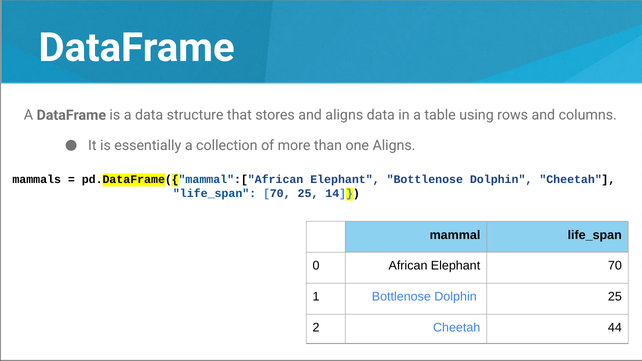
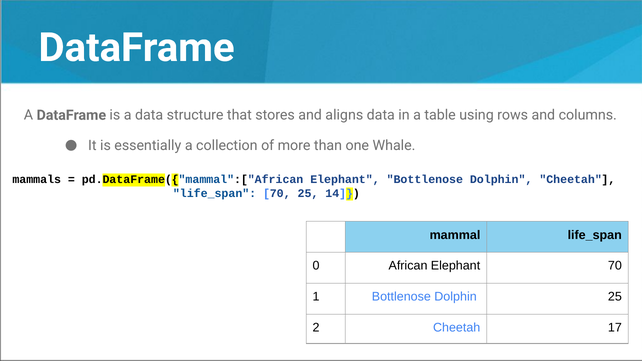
one Aligns: Aligns -> Whale
44: 44 -> 17
